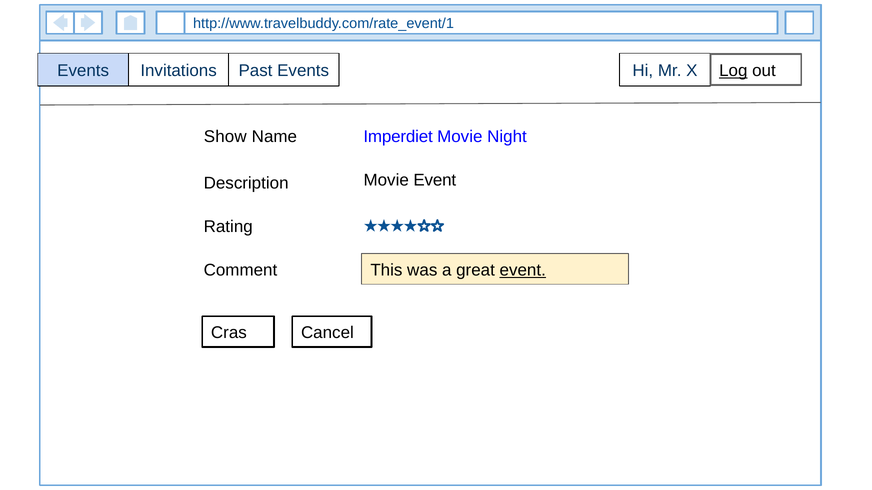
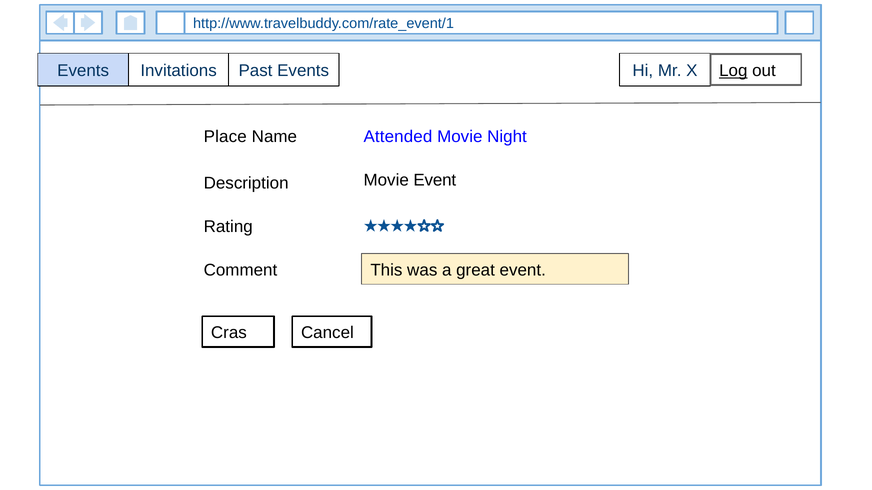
Show: Show -> Place
Imperdiet: Imperdiet -> Attended
event at (523, 270) underline: present -> none
